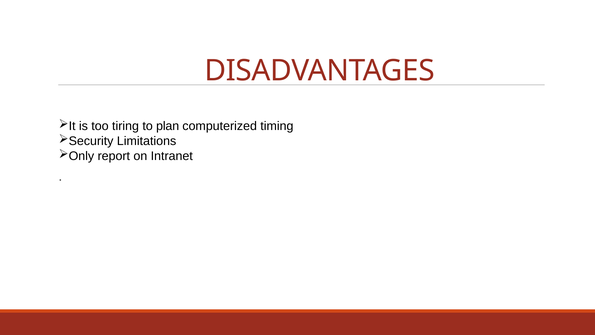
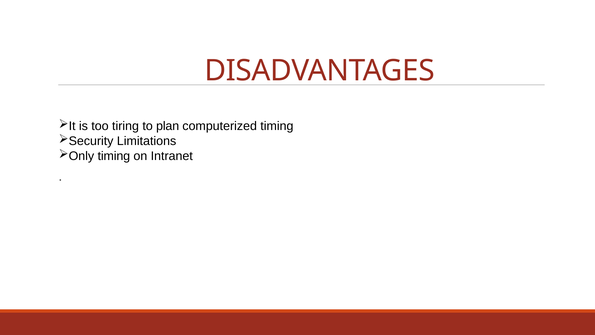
report at (114, 156): report -> timing
